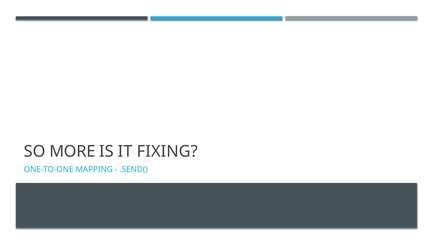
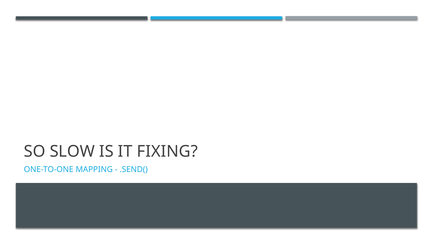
MORE: MORE -> SLOW
